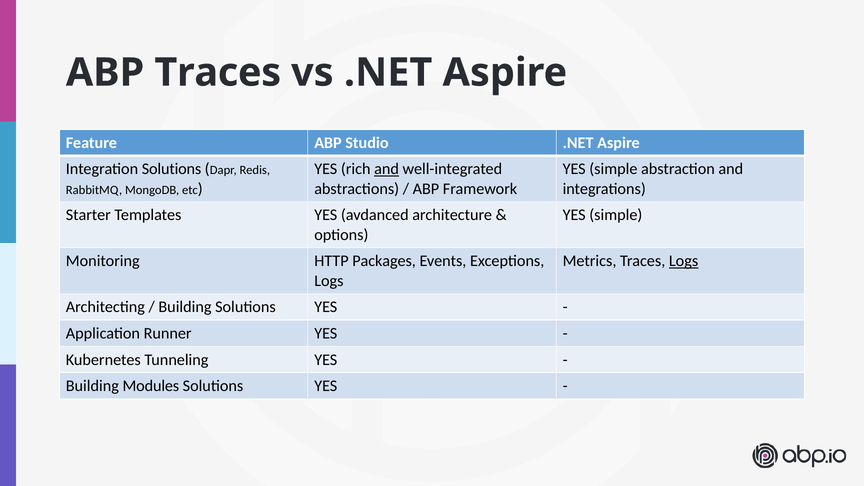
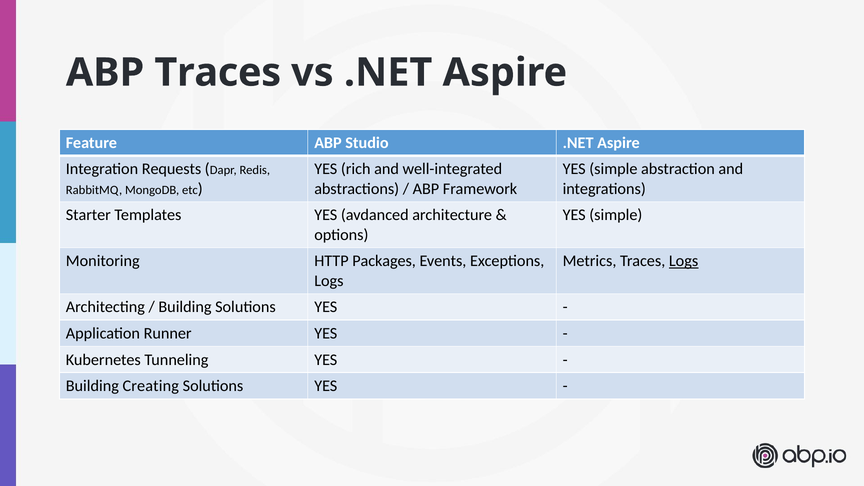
Integration Solutions: Solutions -> Requests
and at (387, 169) underline: present -> none
Modules: Modules -> Creating
